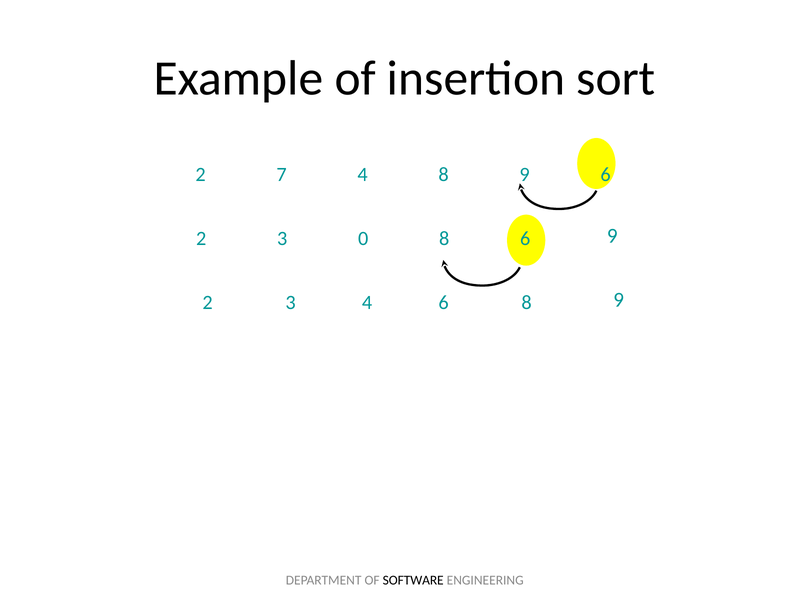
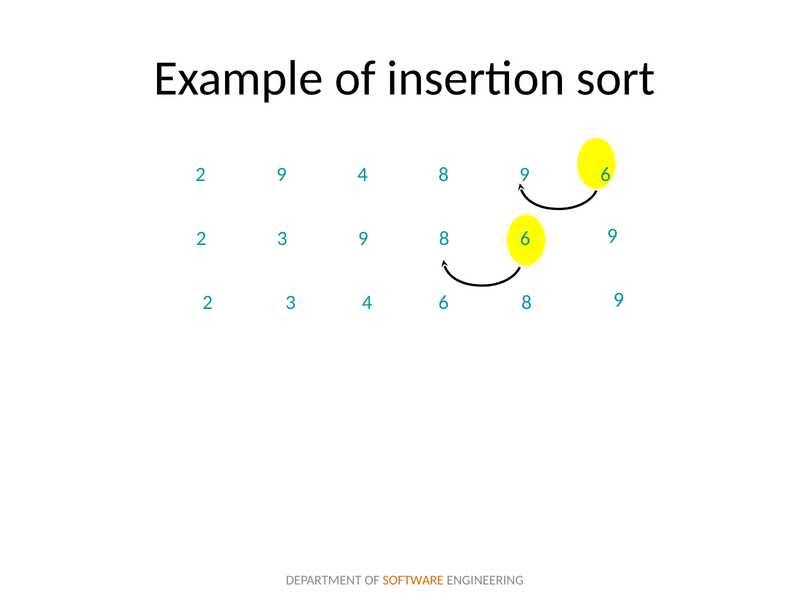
2 7: 7 -> 9
3 0: 0 -> 9
SOFTWARE colour: black -> orange
